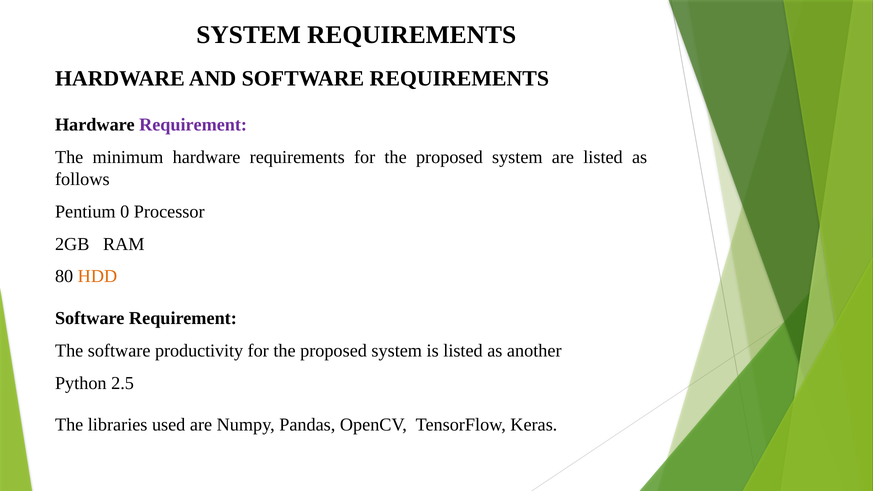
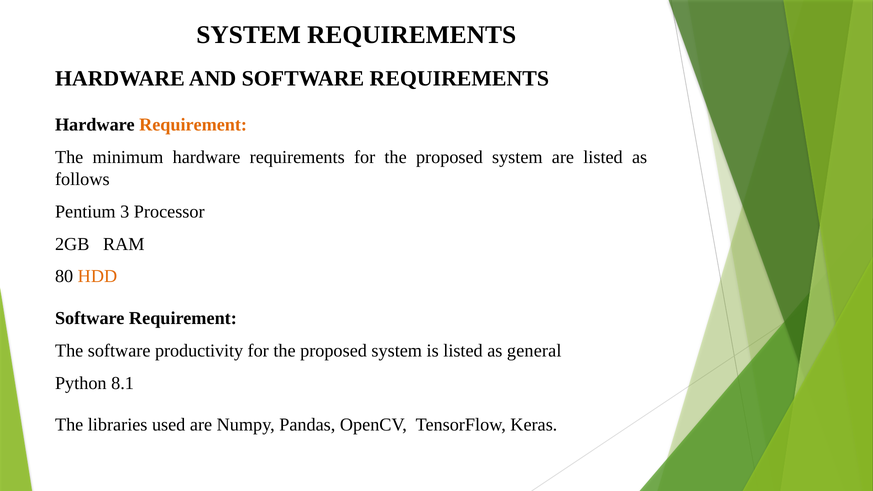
Requirement at (193, 125) colour: purple -> orange
0: 0 -> 3
another: another -> general
2.5: 2.5 -> 8.1
